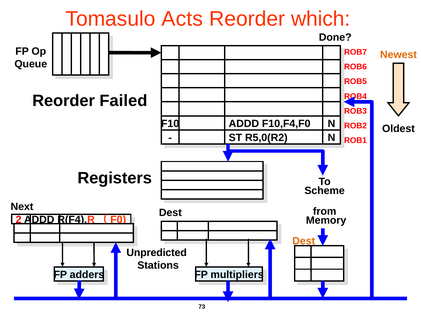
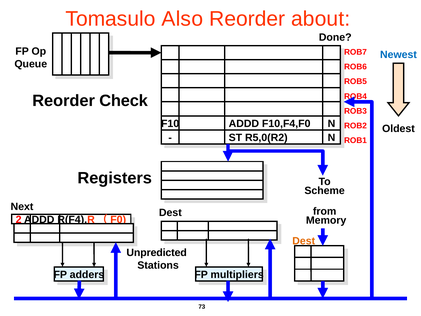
Acts: Acts -> Also
which: which -> about
Newest colour: orange -> blue
Failed: Failed -> Check
